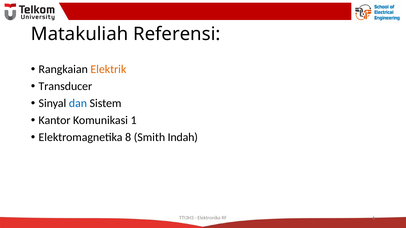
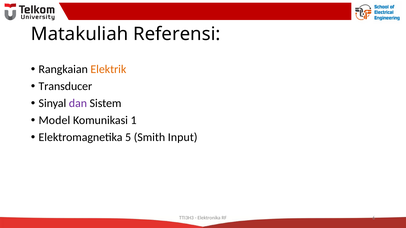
dan colour: blue -> purple
Kantor: Kantor -> Model
8: 8 -> 5
Indah: Indah -> Input
